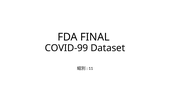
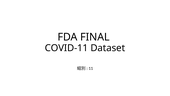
COVID-99: COVID-99 -> COVID-11
